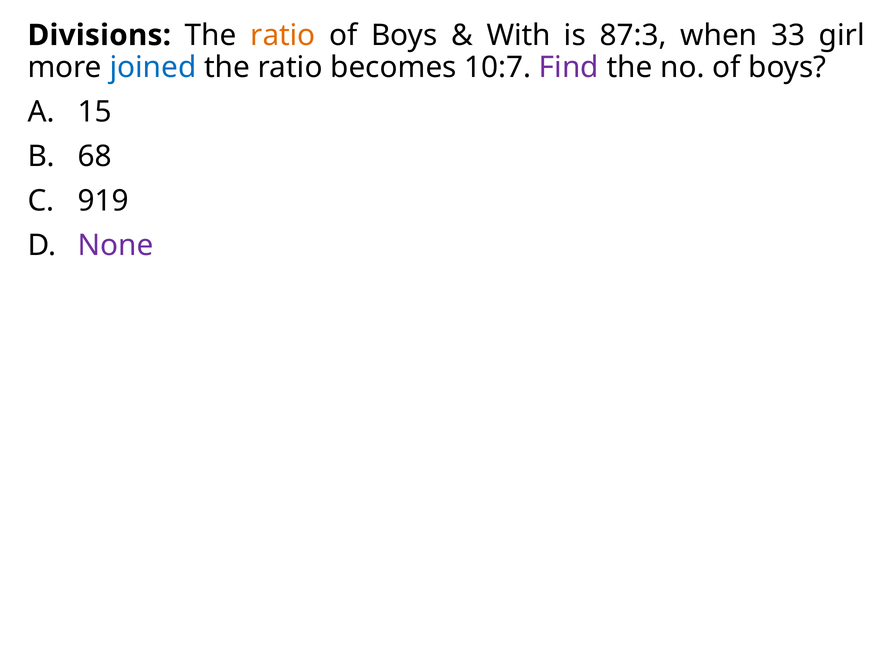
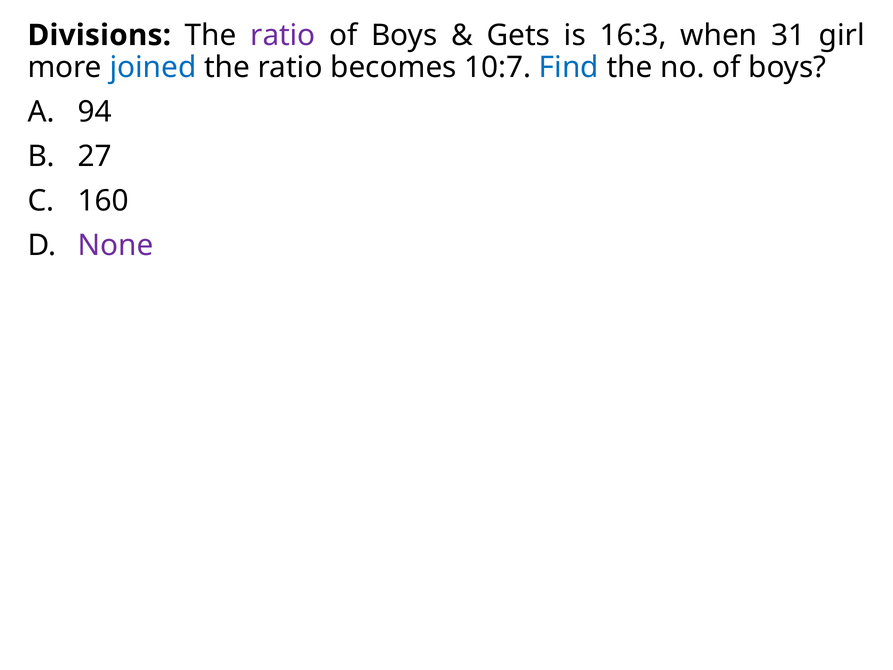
ratio at (283, 35) colour: orange -> purple
With: With -> Gets
87:3: 87:3 -> 16:3
33: 33 -> 31
Find colour: purple -> blue
15: 15 -> 94
68: 68 -> 27
919: 919 -> 160
